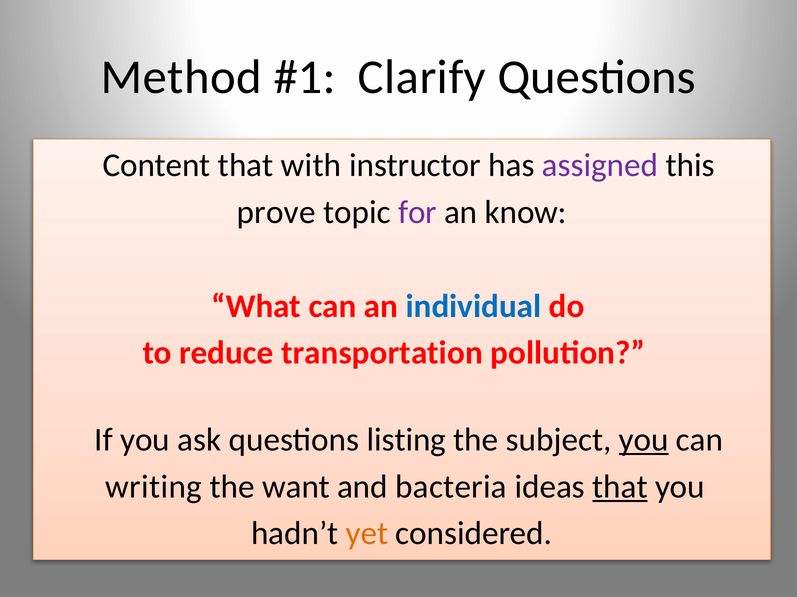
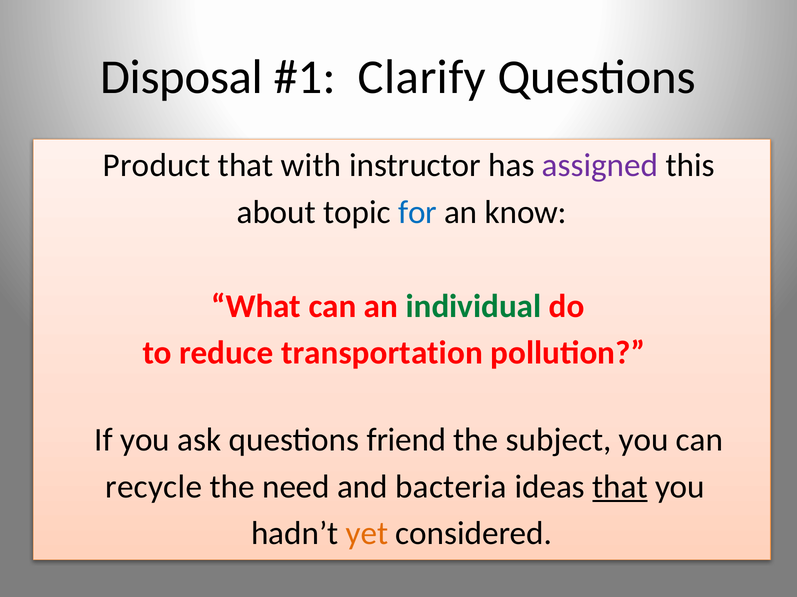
Method: Method -> Disposal
Content: Content -> Product
prove: prove -> about
for colour: purple -> blue
individual colour: blue -> green
listing: listing -> friend
you at (644, 440) underline: present -> none
writing: writing -> recycle
want: want -> need
